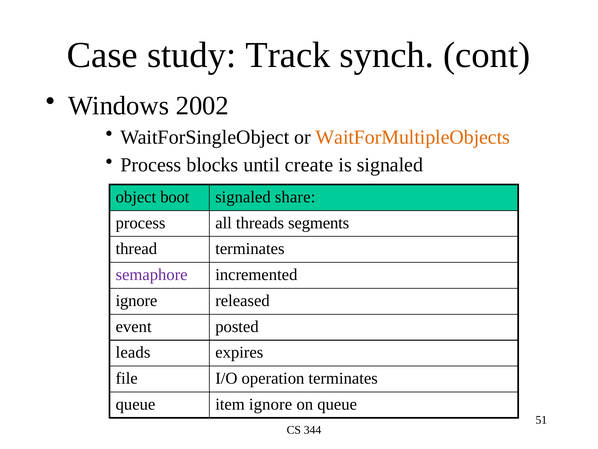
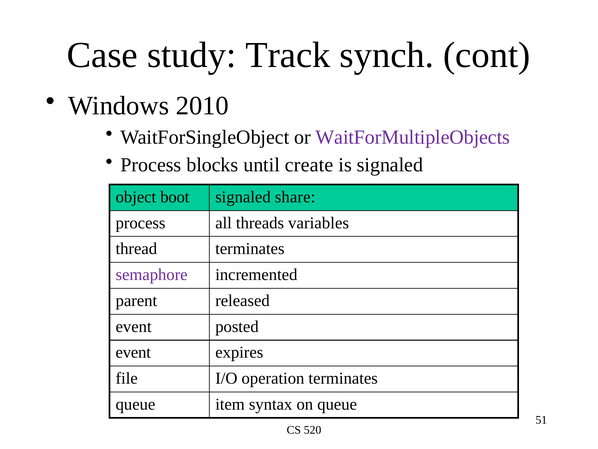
2002: 2002 -> 2010
WaitForMultipleObjects colour: orange -> purple
segments: segments -> variables
ignore at (136, 300): ignore -> parent
leads at (133, 352): leads -> event
item ignore: ignore -> syntax
344: 344 -> 520
